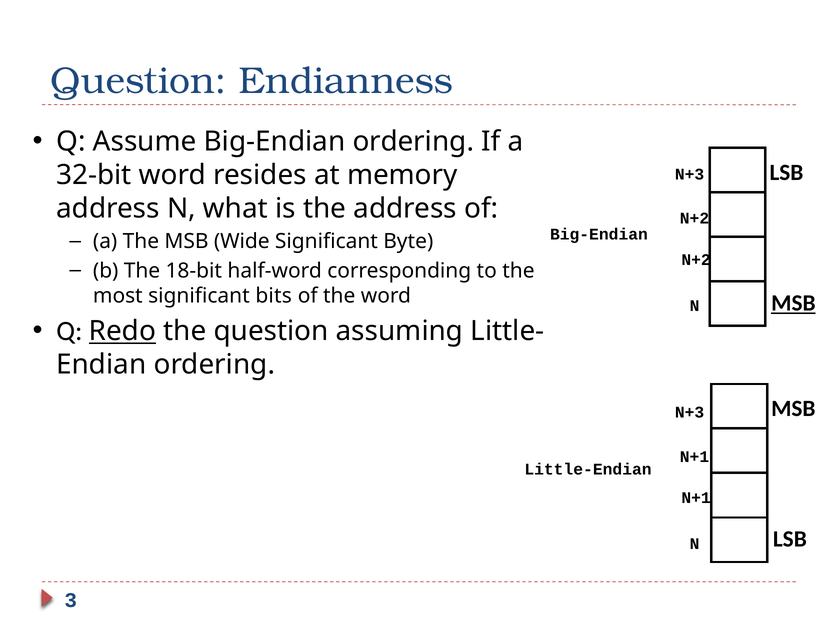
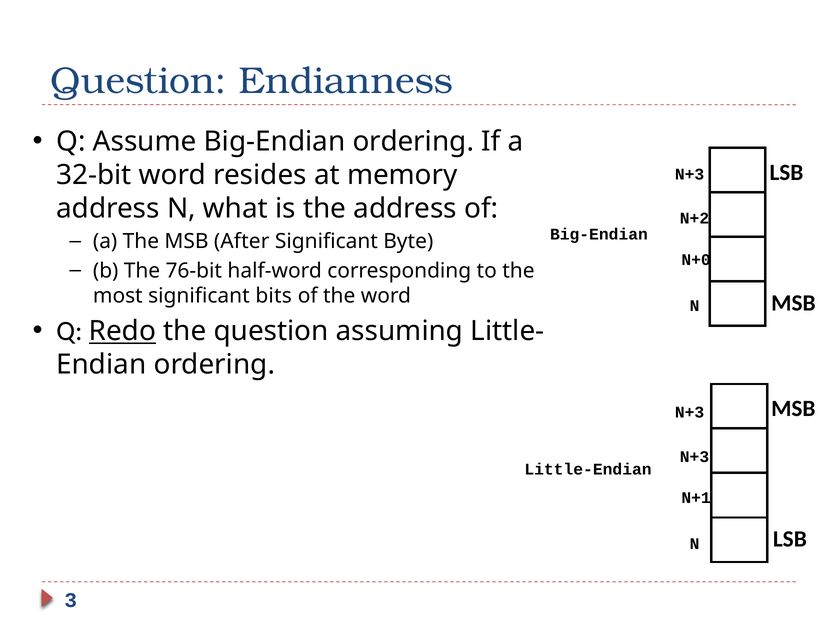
Wide: Wide -> After
N+2 at (696, 260): N+2 -> N+0
18-bit: 18-bit -> 76-bit
MSB at (793, 303) underline: present -> none
N+1 at (694, 457): N+1 -> N+3
